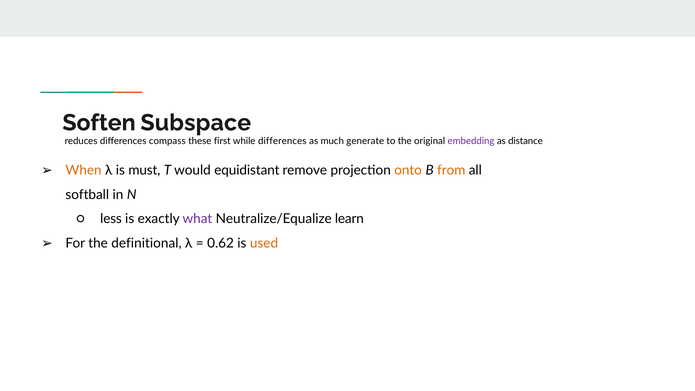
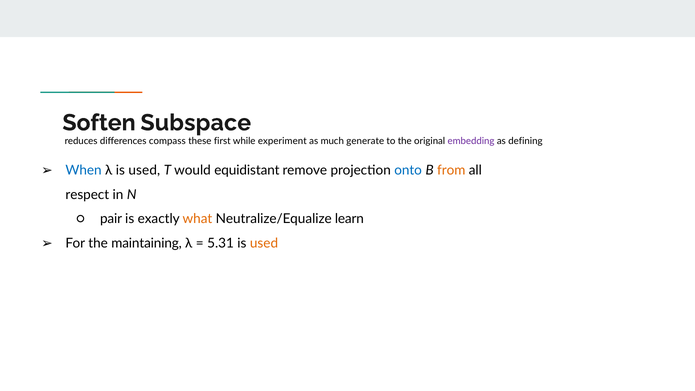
while differences: differences -> experiment
distance: distance -> defining
When colour: orange -> blue
λ is must: must -> used
onto colour: orange -> blue
softball: softball -> respect
less: less -> pair
what colour: purple -> orange
definitional: definitional -> maintaining
0.62: 0.62 -> 5.31
